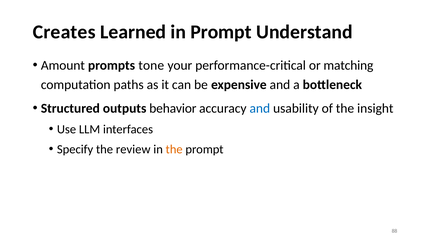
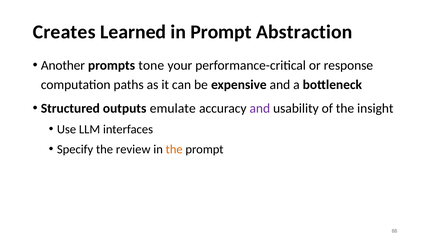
Understand: Understand -> Abstraction
Amount: Amount -> Another
matching: matching -> response
behavior: behavior -> emulate
and at (260, 108) colour: blue -> purple
